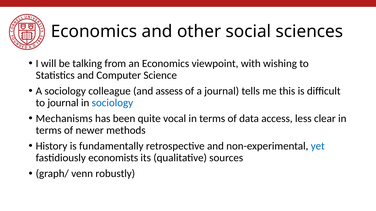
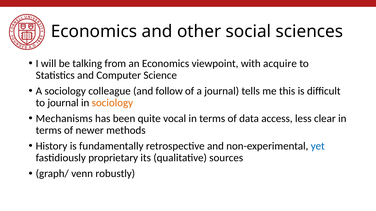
wishing: wishing -> acquire
assess: assess -> follow
sociology at (112, 103) colour: blue -> orange
economists: economists -> proprietary
